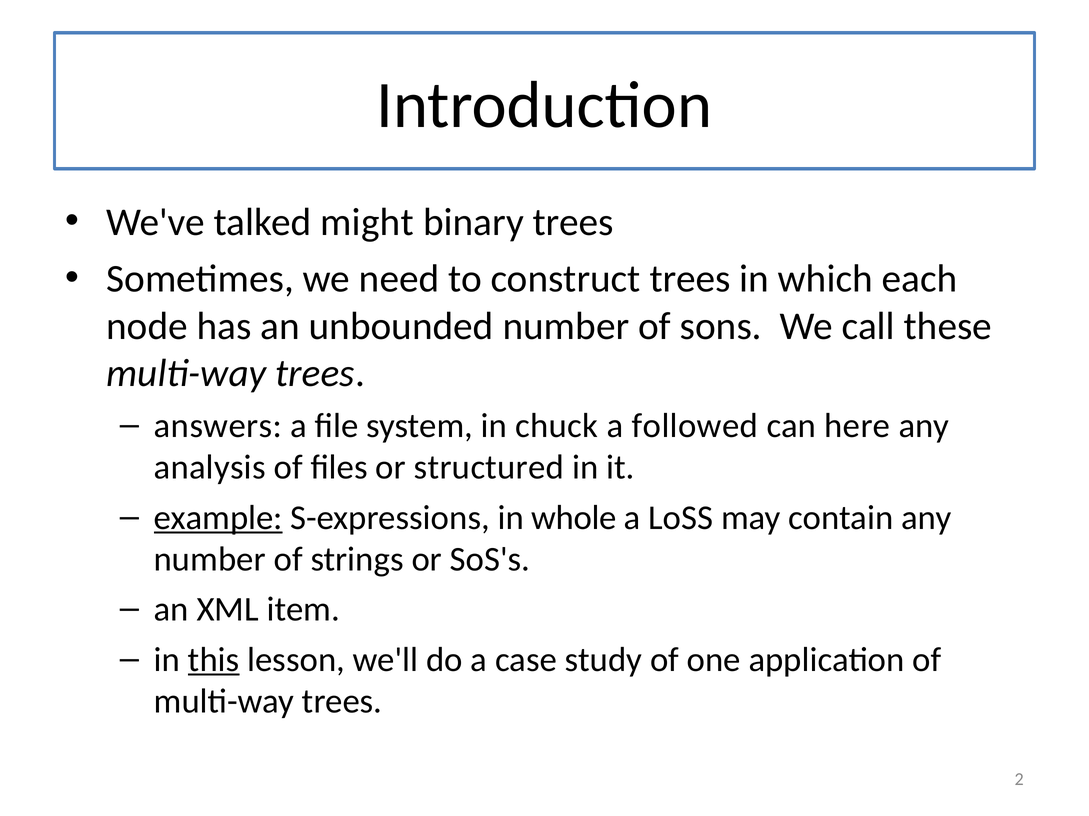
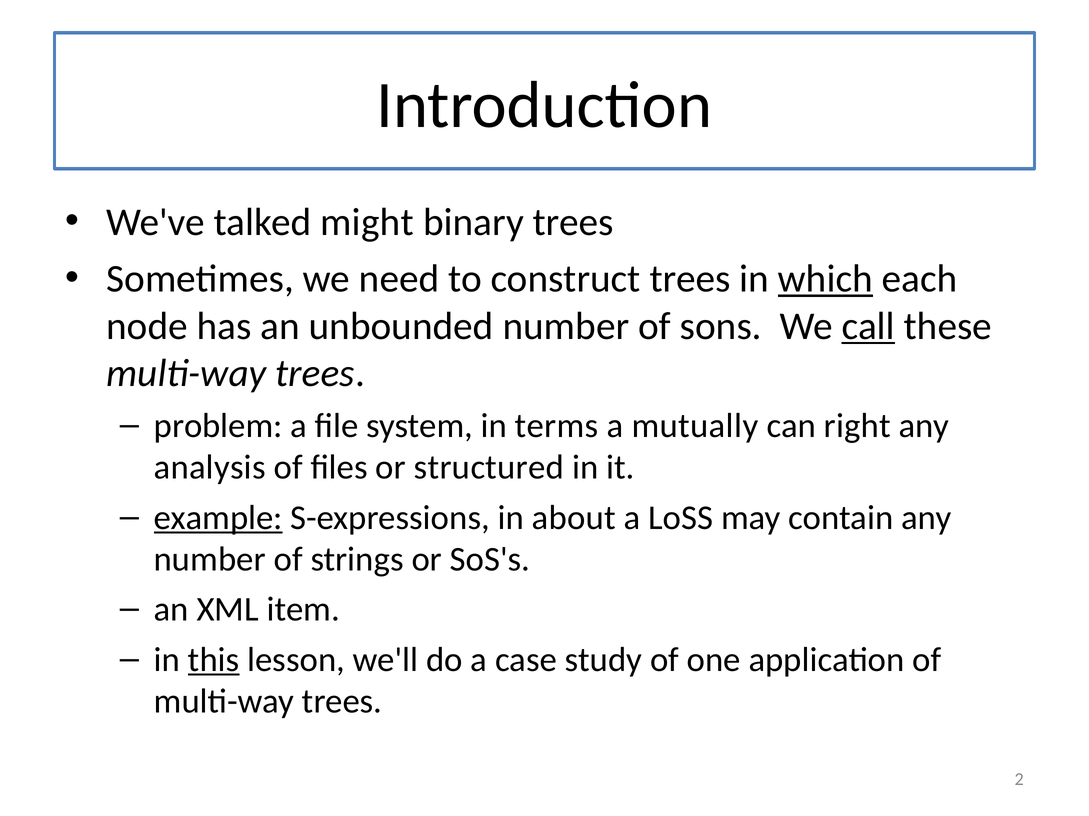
which underline: none -> present
call underline: none -> present
answers: answers -> problem
chuck: chuck -> terms
followed: followed -> mutually
here: here -> right
whole: whole -> about
